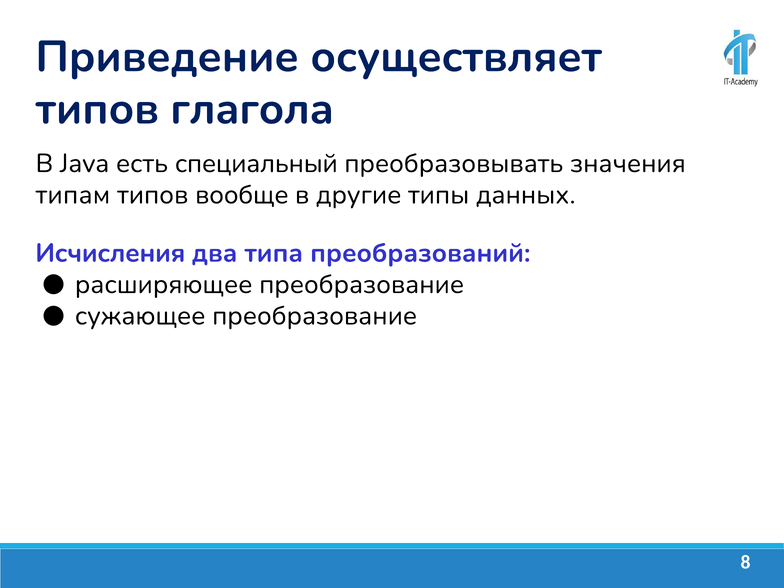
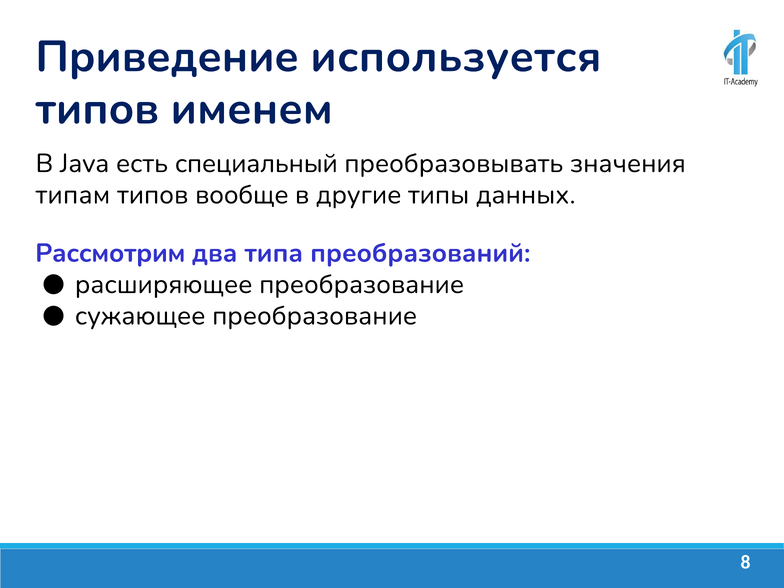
осуществляет: осуществляет -> используется
глагола: глагола -> именем
Исчисления: Исчисления -> Рассмотрим
